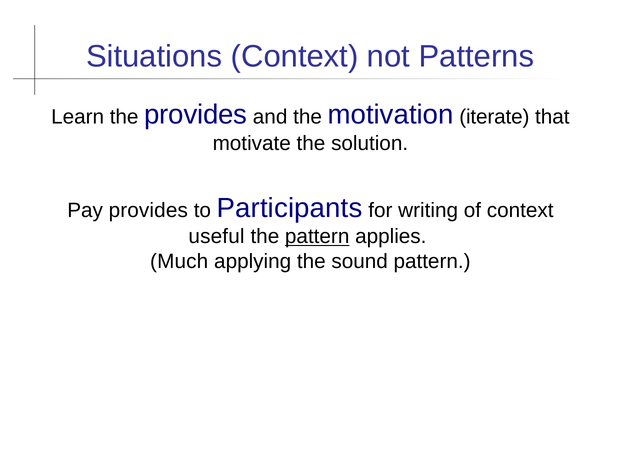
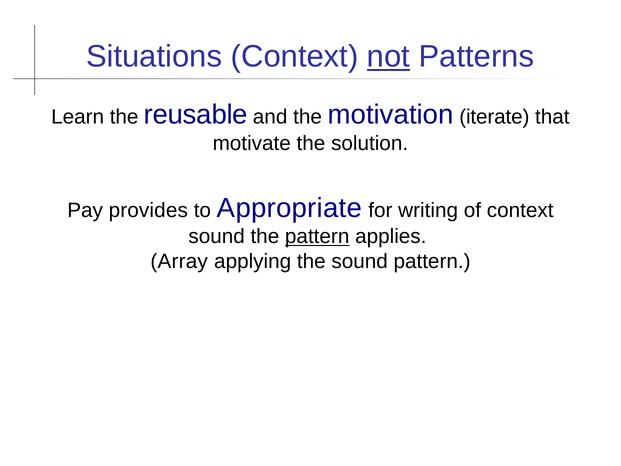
not underline: none -> present
the provides: provides -> reusable
Participants: Participants -> Appropriate
useful at (217, 236): useful -> sound
Much: Much -> Array
